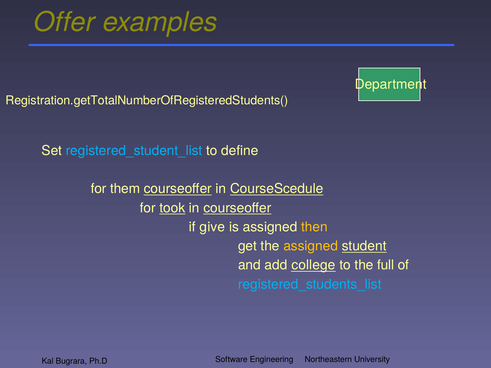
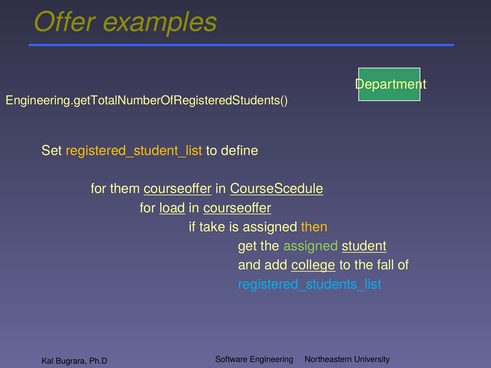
Registration.getTotalNumberOfRegisteredStudents(: Registration.getTotalNumberOfRegisteredStudents( -> Engineering.getTotalNumberOfRegisteredStudents(
registered_student_list colour: light blue -> yellow
took: took -> load
give: give -> take
assigned at (311, 246) colour: yellow -> light green
full: full -> fall
